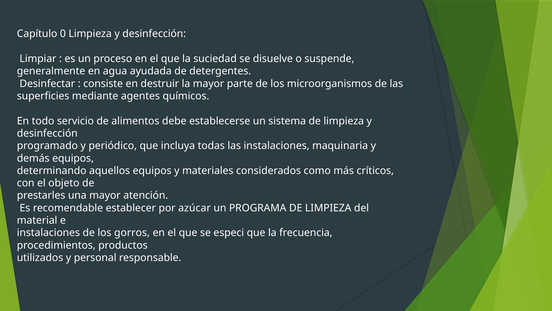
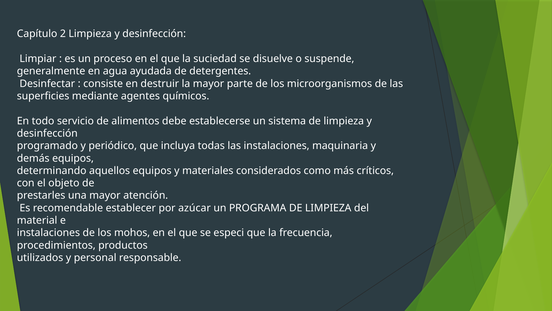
0: 0 -> 2
gorros: gorros -> mohos
